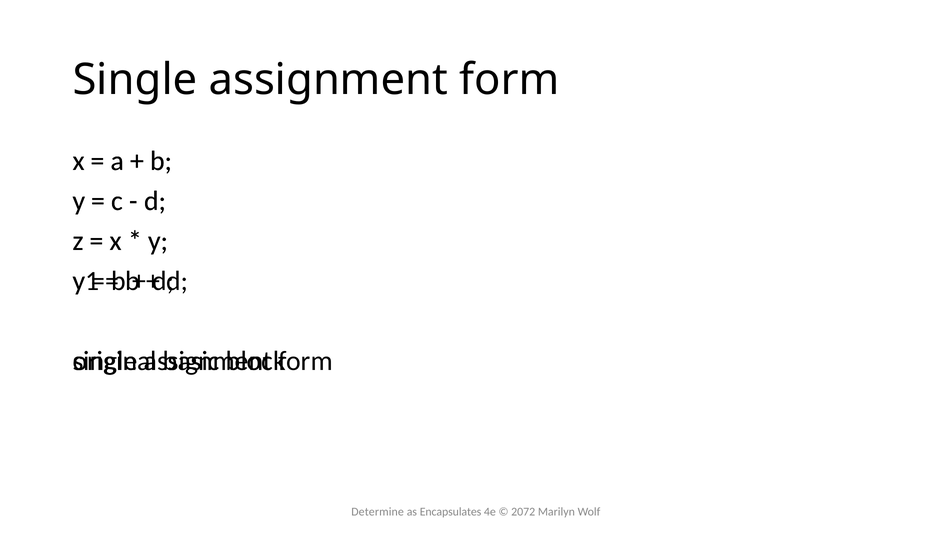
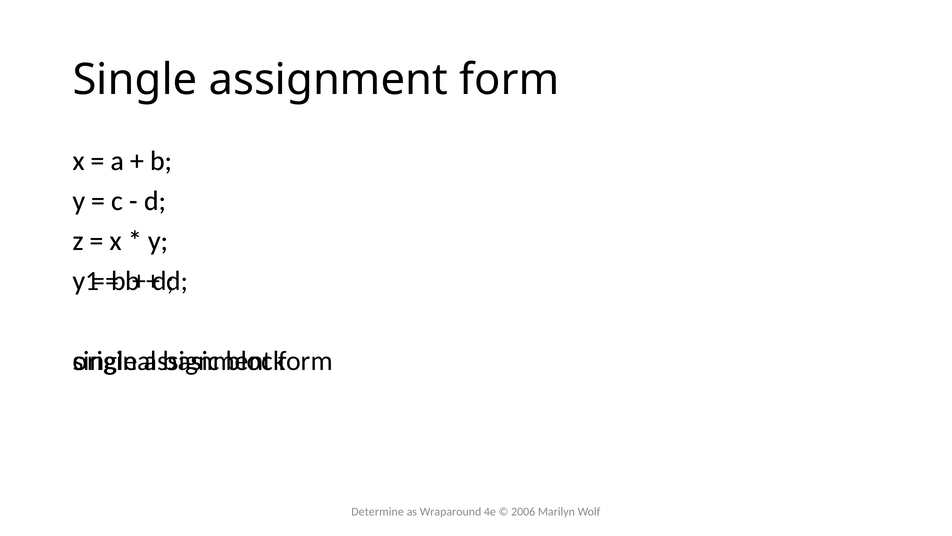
Encapsulates: Encapsulates -> Wraparound
2072: 2072 -> 2006
